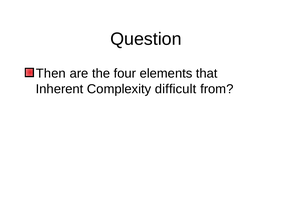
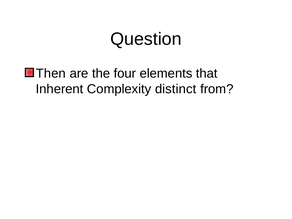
difficult: difficult -> distinct
